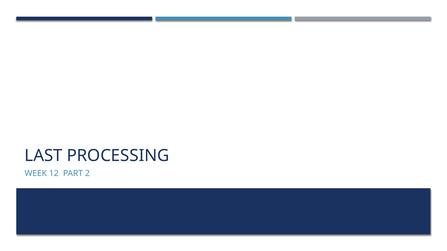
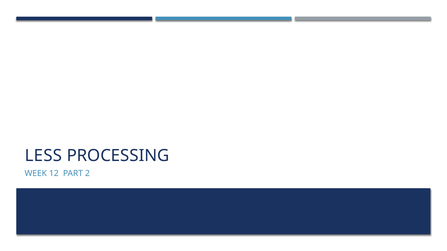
LAST: LAST -> LESS
